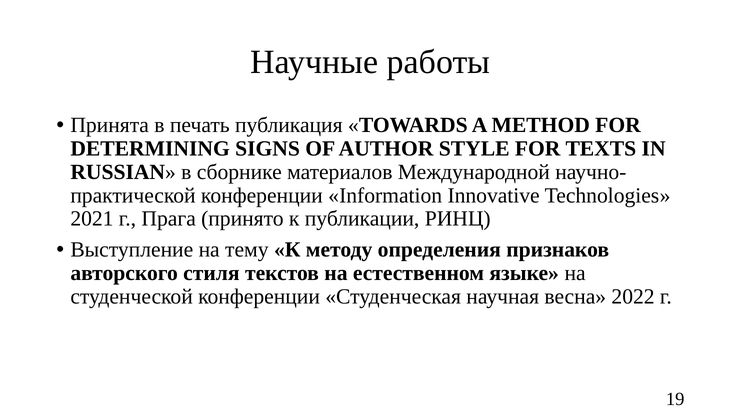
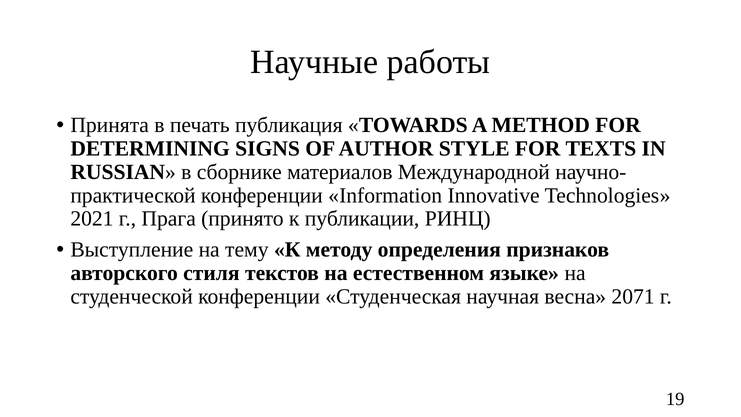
2022: 2022 -> 2071
